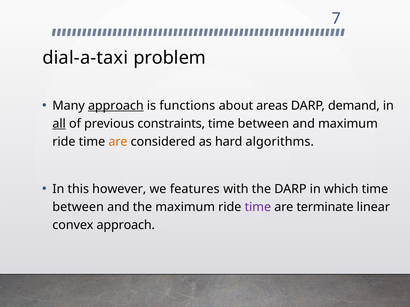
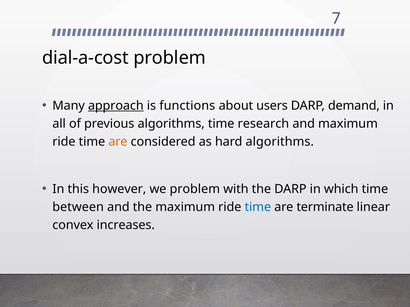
dial-a-taxi: dial-a-taxi -> dial-a-cost
areas: areas -> users
all underline: present -> none
previous constraints: constraints -> algorithms
between at (263, 124): between -> research
we features: features -> problem
time at (258, 207) colour: purple -> blue
convex approach: approach -> increases
